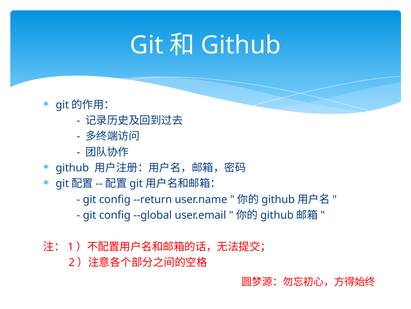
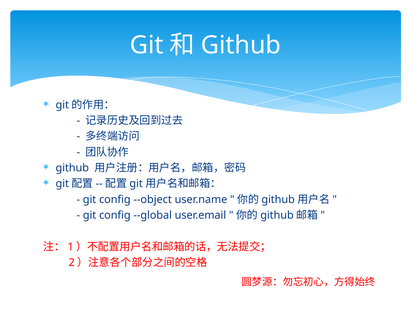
--return: --return -> --object
